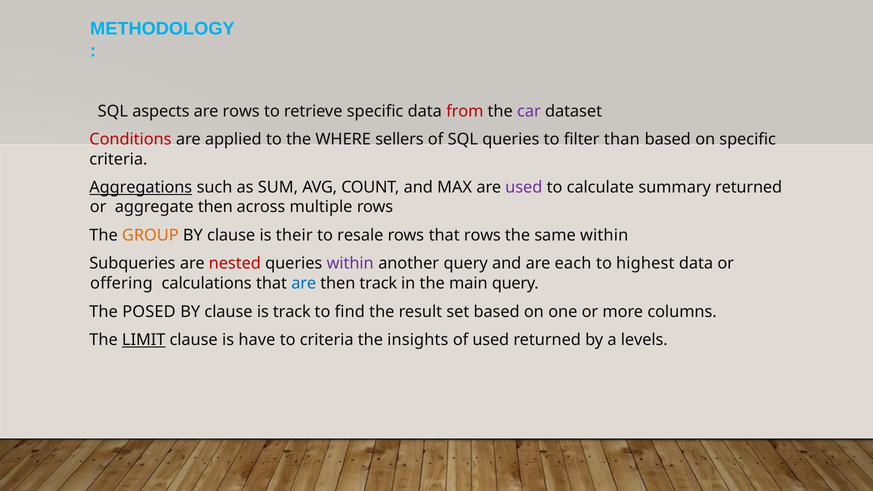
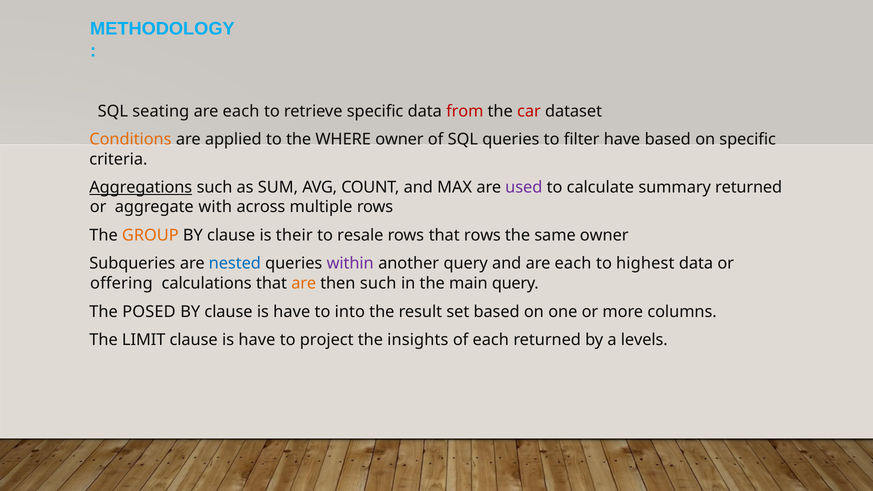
aspects: aspects -> seating
rows at (241, 111): rows -> each
car colour: purple -> red
Conditions colour: red -> orange
WHERE sellers: sellers -> owner
filter than: than -> have
aggregate then: then -> with
same within: within -> owner
nested colour: red -> blue
are at (304, 284) colour: blue -> orange
then track: track -> such
BY clause is track: track -> have
find: find -> into
LIMIT underline: present -> none
to criteria: criteria -> project
of used: used -> each
